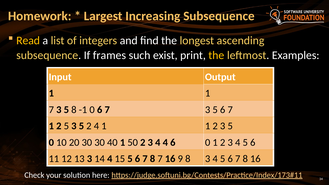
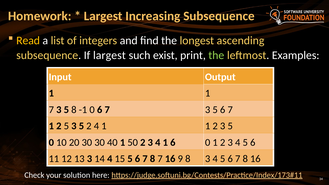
If frames: frames -> largest
the at (216, 55) colour: yellow -> light green
3 4 4: 4 -> 1
